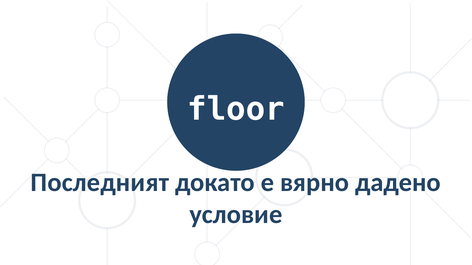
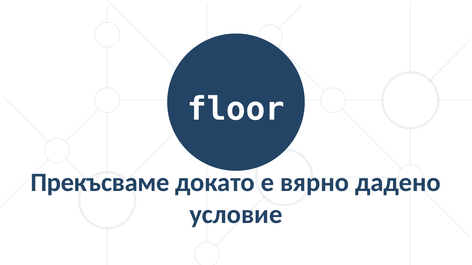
Последният: Последният -> Прекъсваме
